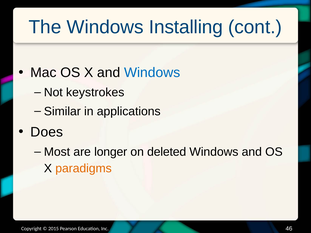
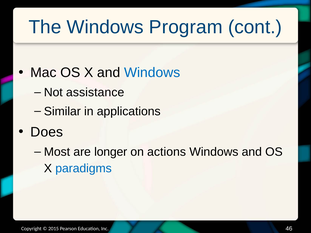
Installing: Installing -> Program
keystrokes: keystrokes -> assistance
deleted: deleted -> actions
paradigms colour: orange -> blue
